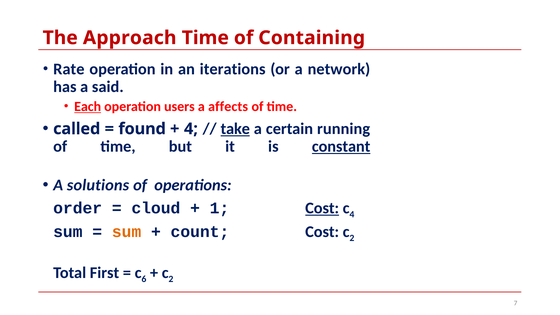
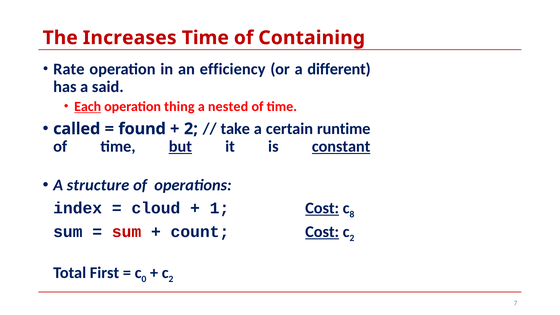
Approach: Approach -> Increases
iterations: iterations -> efficiency
network: network -> different
users: users -> thing
affects: affects -> nested
4 at (191, 129): 4 -> 2
take underline: present -> none
running: running -> runtime
but underline: none -> present
solutions: solutions -> structure
order: order -> index
4 at (352, 214): 4 -> 8
sum at (127, 232) colour: orange -> red
Cost at (322, 232) underline: none -> present
6: 6 -> 0
